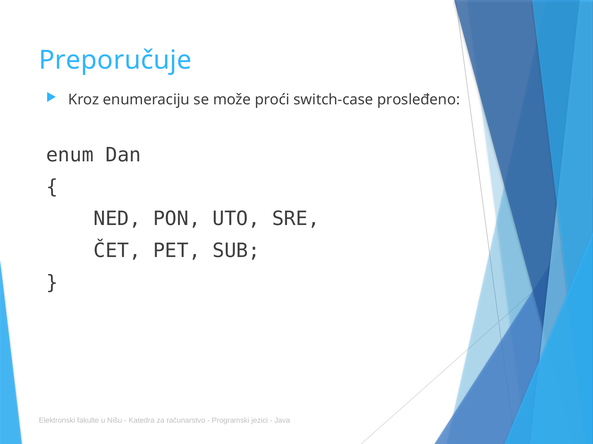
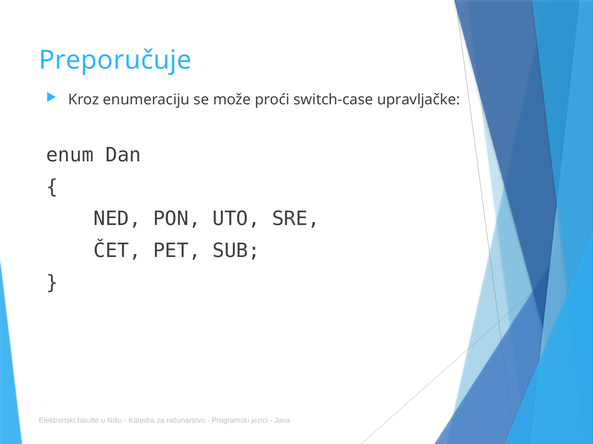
prosleđeno: prosleđeno -> upravljačke
